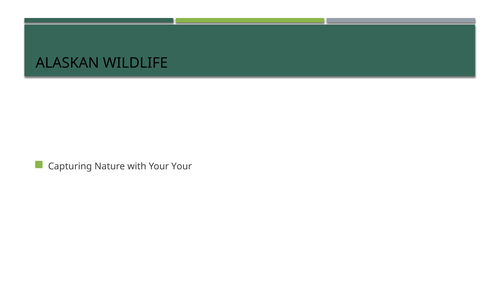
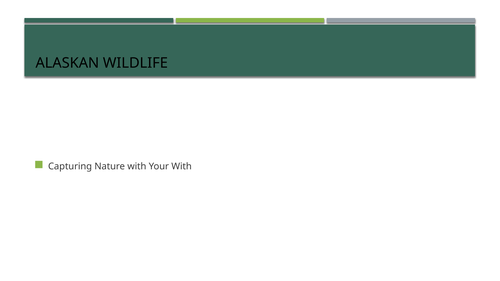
Your Your: Your -> With
